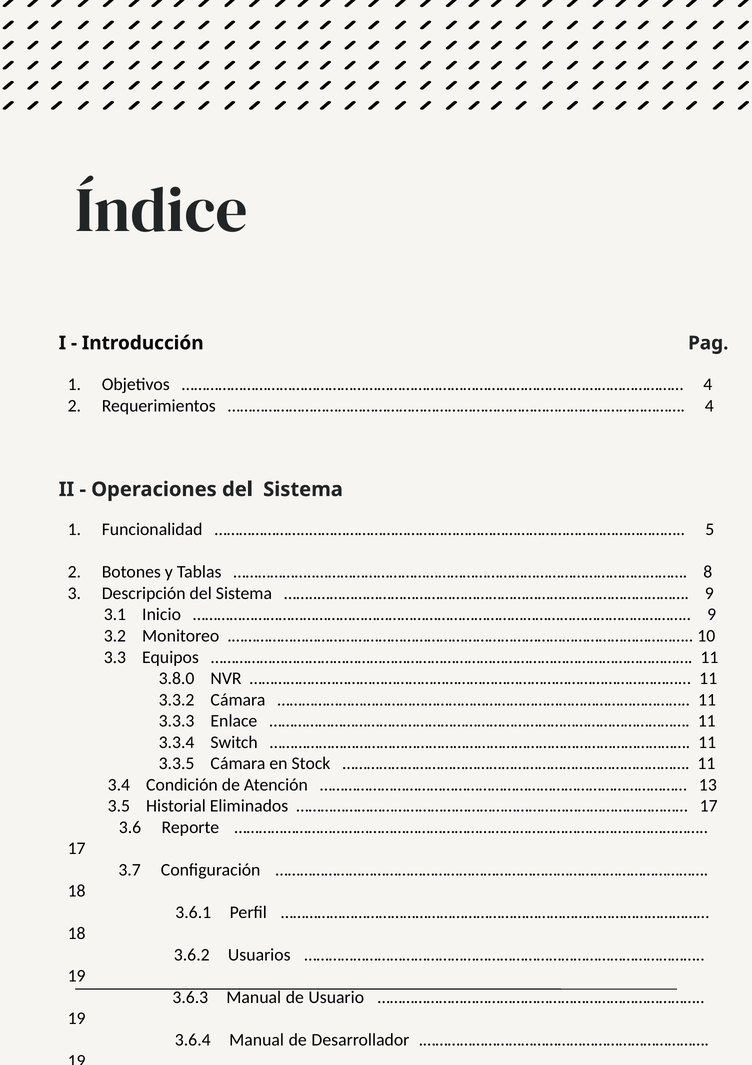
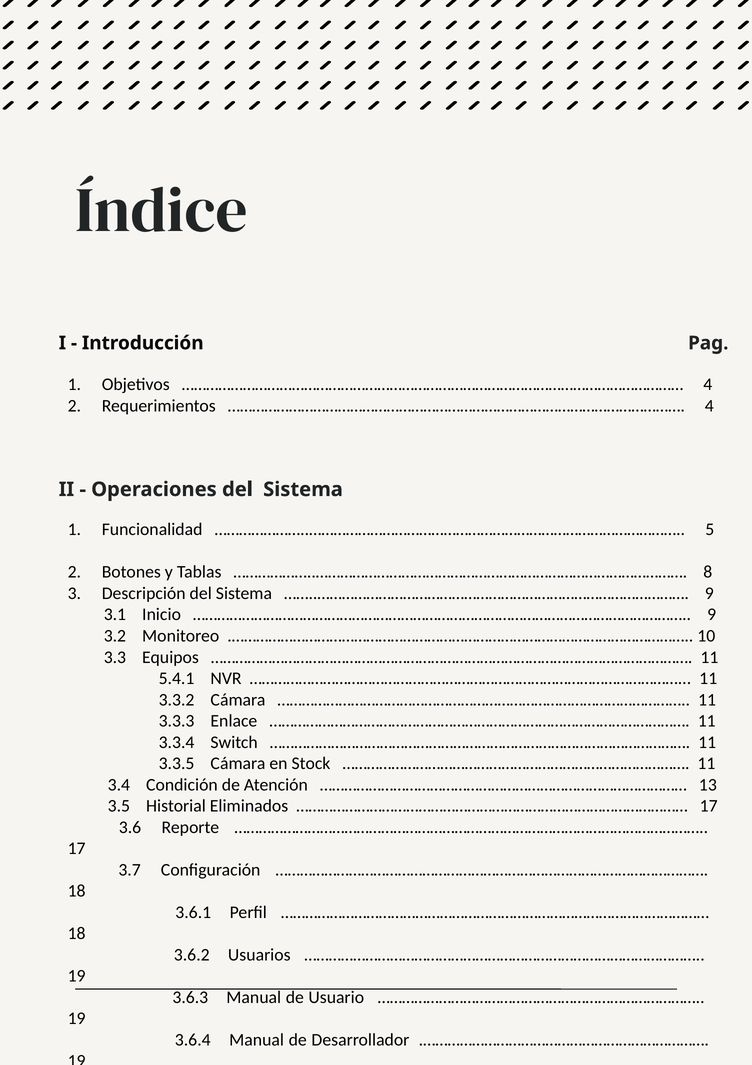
3.8.0: 3.8.0 -> 5.4.1
